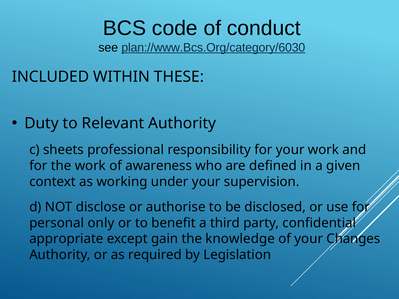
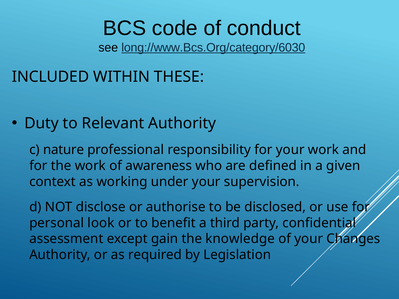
plan://www.Bcs.Org/category/6030: plan://www.Bcs.Org/category/6030 -> long://www.Bcs.Org/category/6030
sheets: sheets -> nature
only: only -> look
appropriate: appropriate -> assessment
